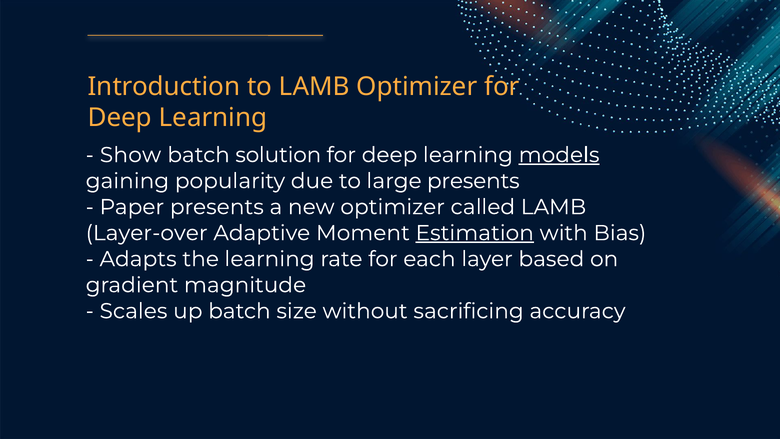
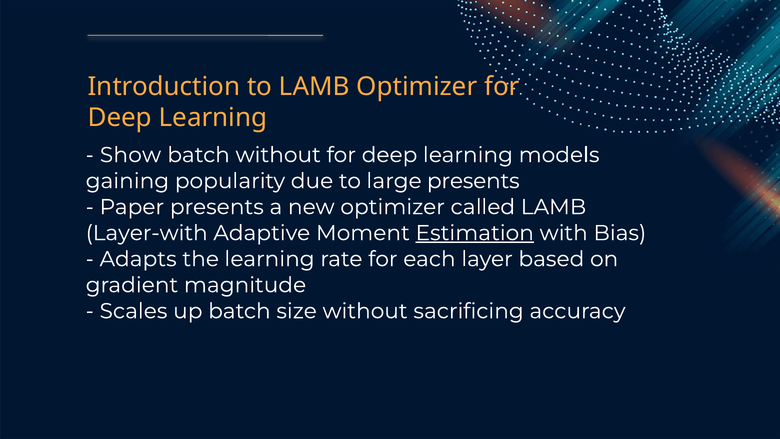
batch solution: solution -> without
models underline: present -> none
Layer-over: Layer-over -> Layer-with
